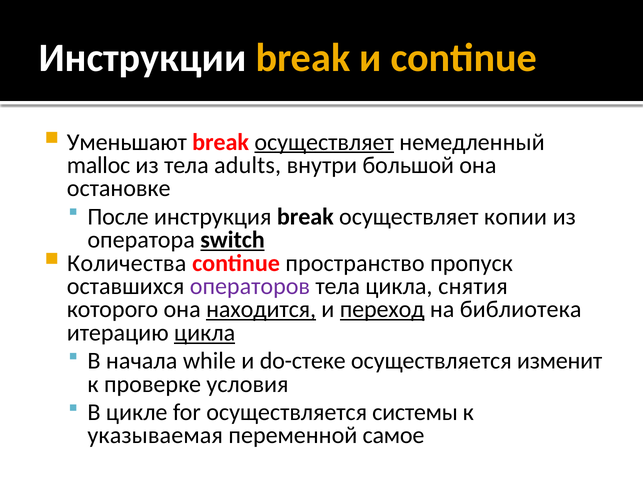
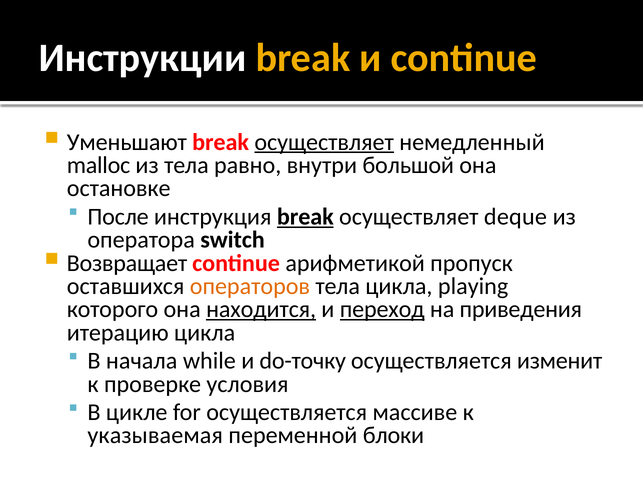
adults: adults -> равно
break at (305, 216) underline: none -> present
копии: копии -> deque
switch underline: present -> none
Количества: Количества -> Возвращает
пространство: пространство -> арифметикой
операторов colour: purple -> orange
снятия: снятия -> playing
библиотека: библиотека -> приведения
цикла at (205, 332) underline: present -> none
do-стеке: do-стеке -> do-точку
системы: системы -> массиве
самое: самое -> блоки
